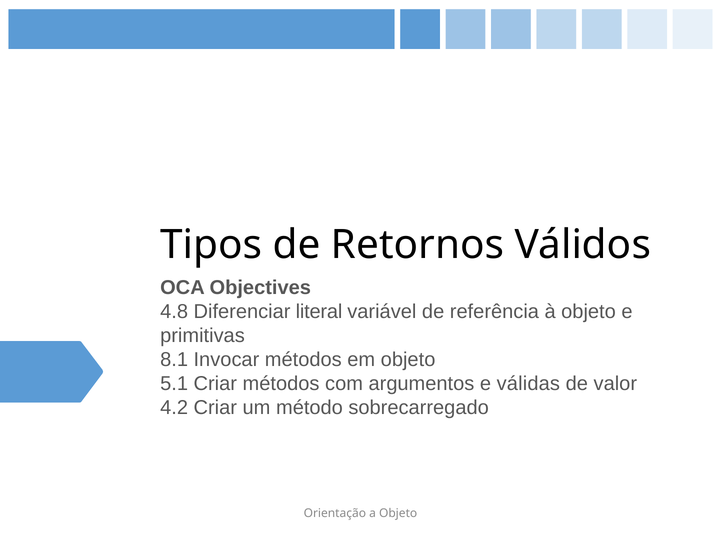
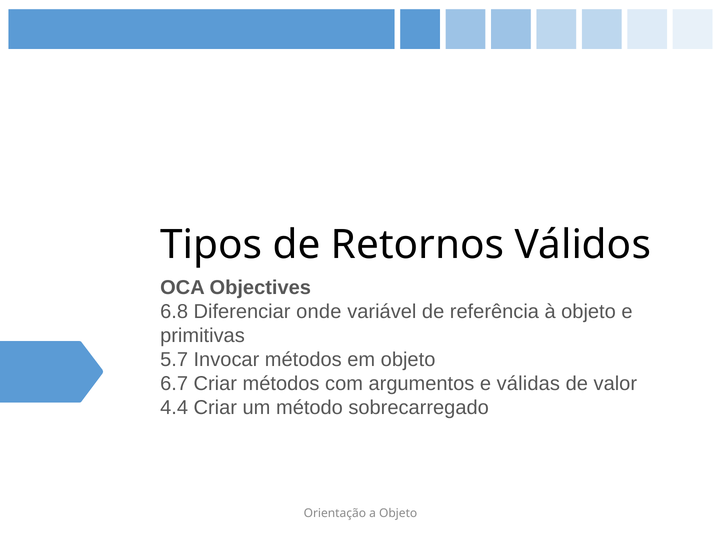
4.8: 4.8 -> 6.8
literal: literal -> onde
8.1: 8.1 -> 5.7
5.1: 5.1 -> 6.7
4.2: 4.2 -> 4.4
